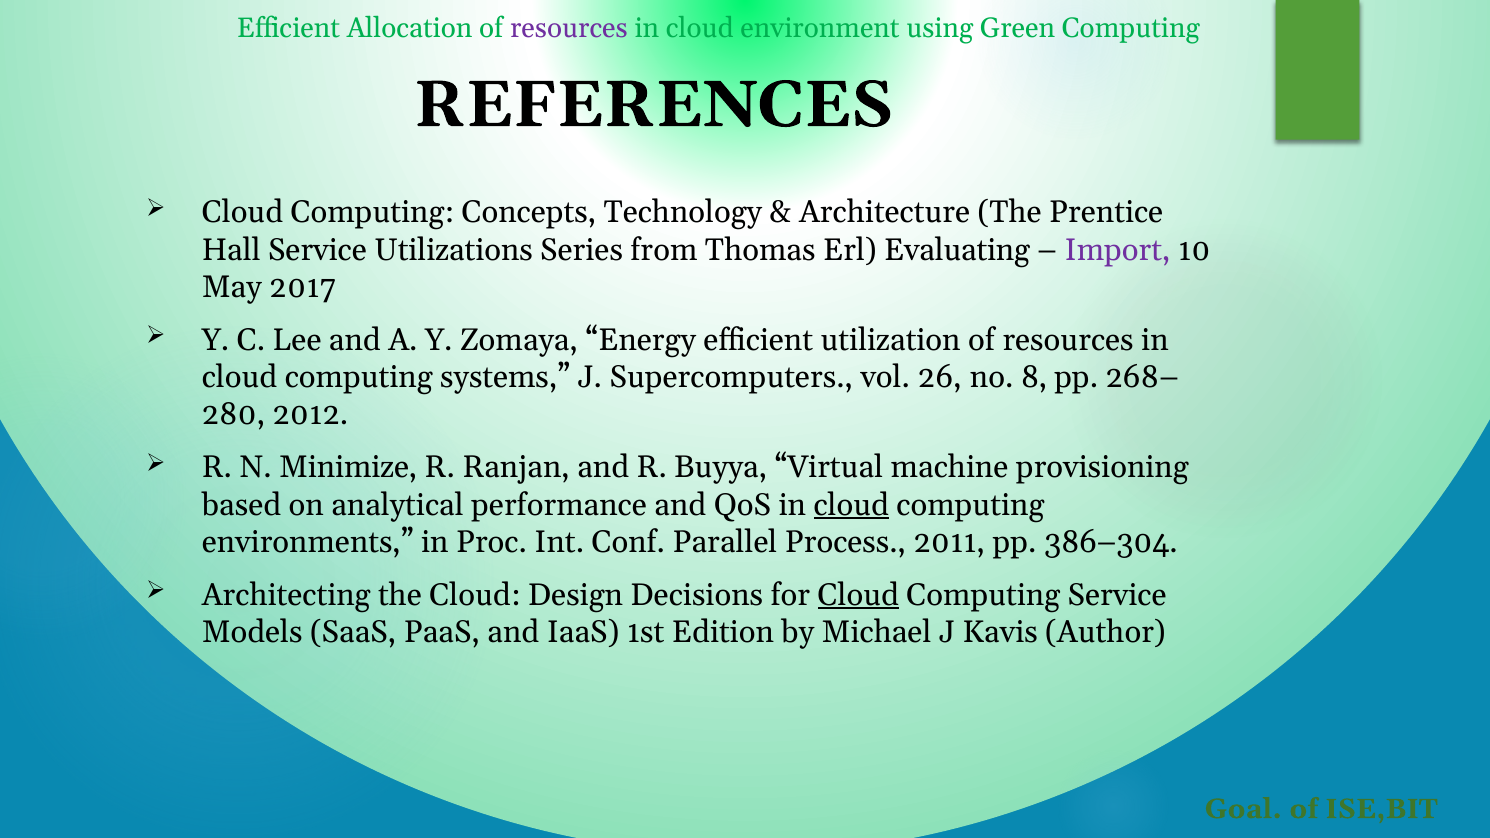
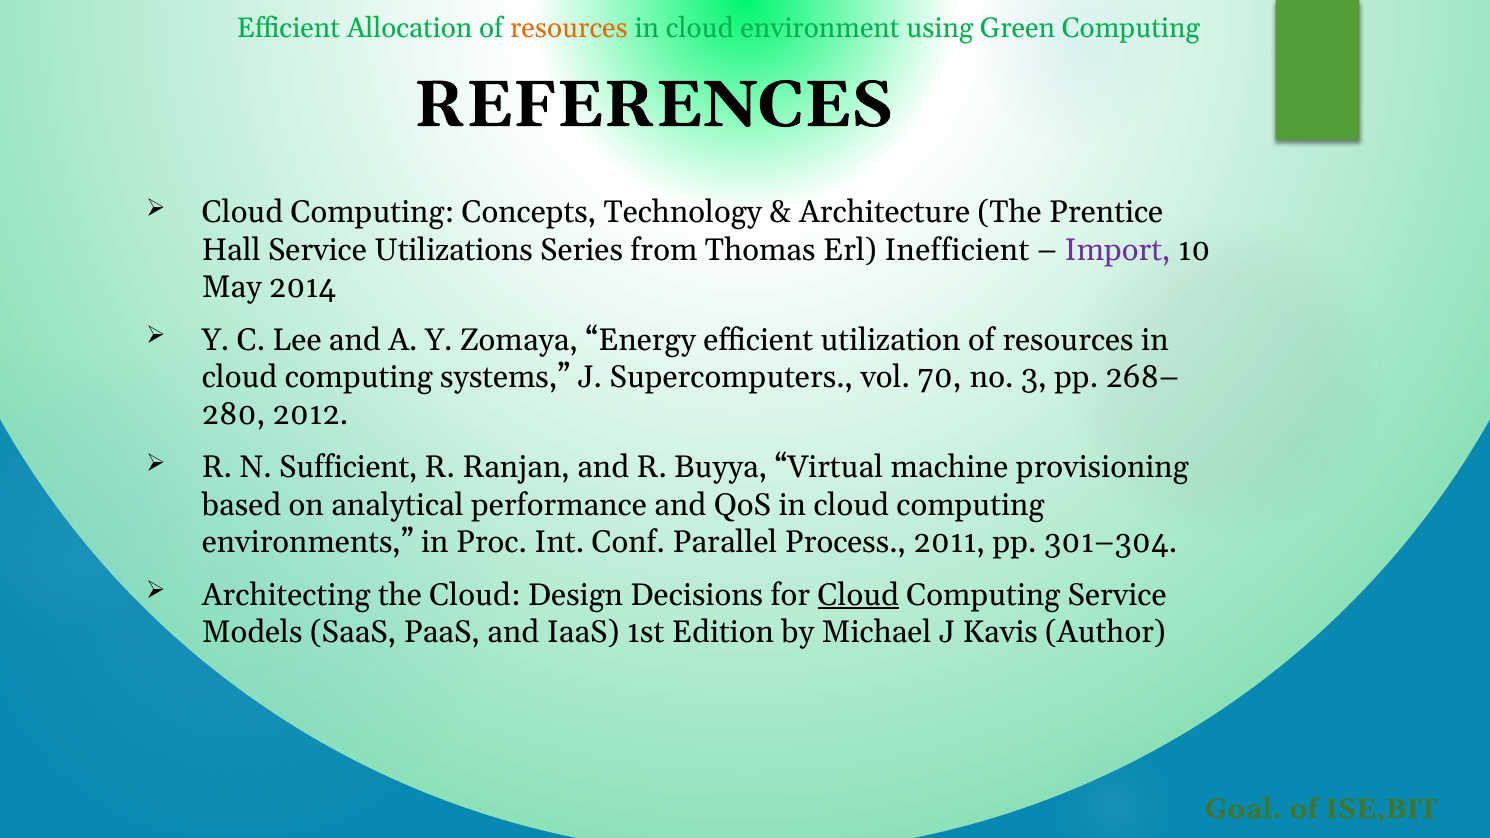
resources at (569, 28) colour: purple -> orange
Evaluating: Evaluating -> Inefficient
2017: 2017 -> 2014
26: 26 -> 70
8: 8 -> 3
Minimize: Minimize -> Sufficient
cloud at (851, 505) underline: present -> none
386–304: 386–304 -> 301–304
